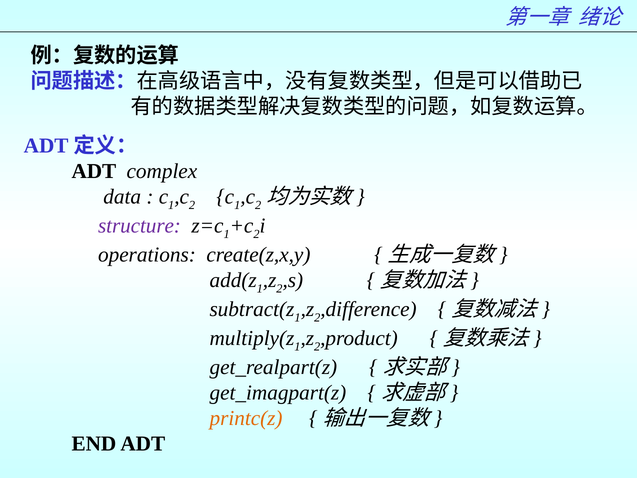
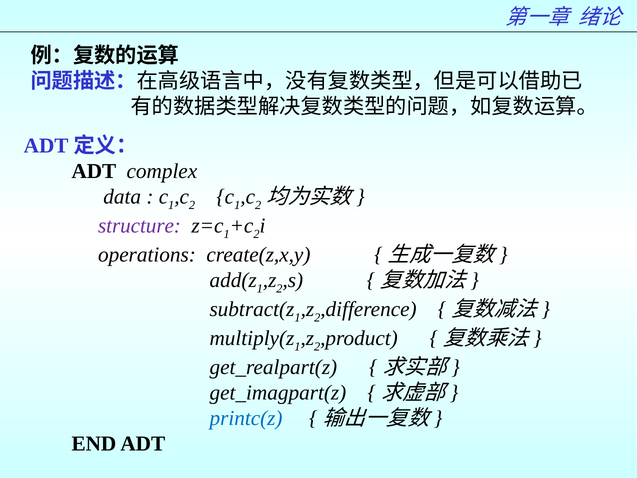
printc(z colour: orange -> blue
